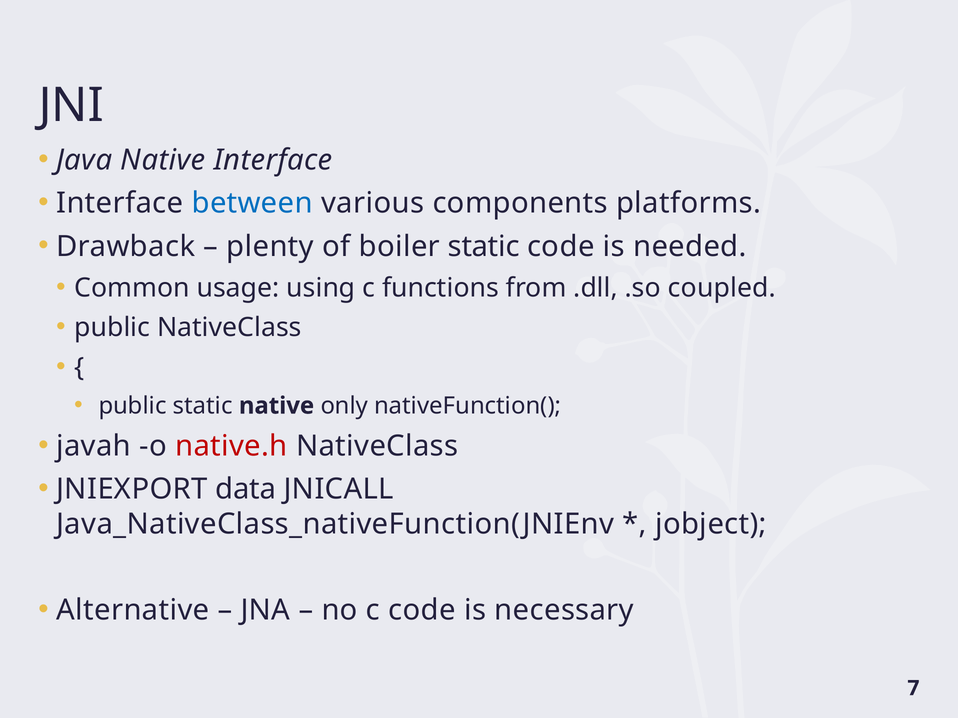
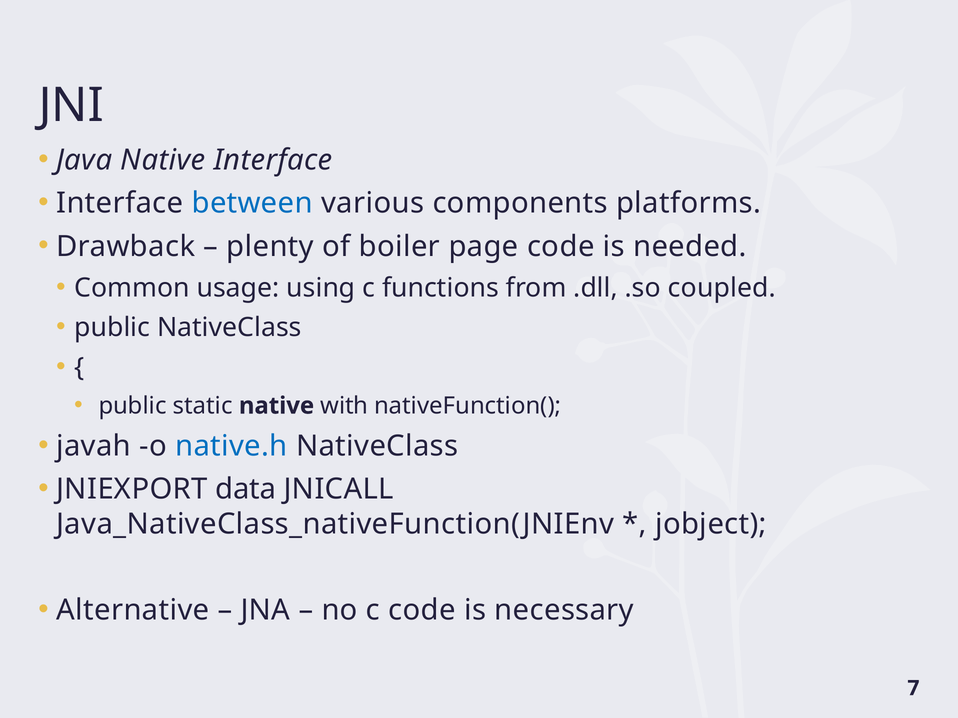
boiler static: static -> page
only: only -> with
native.h colour: red -> blue
